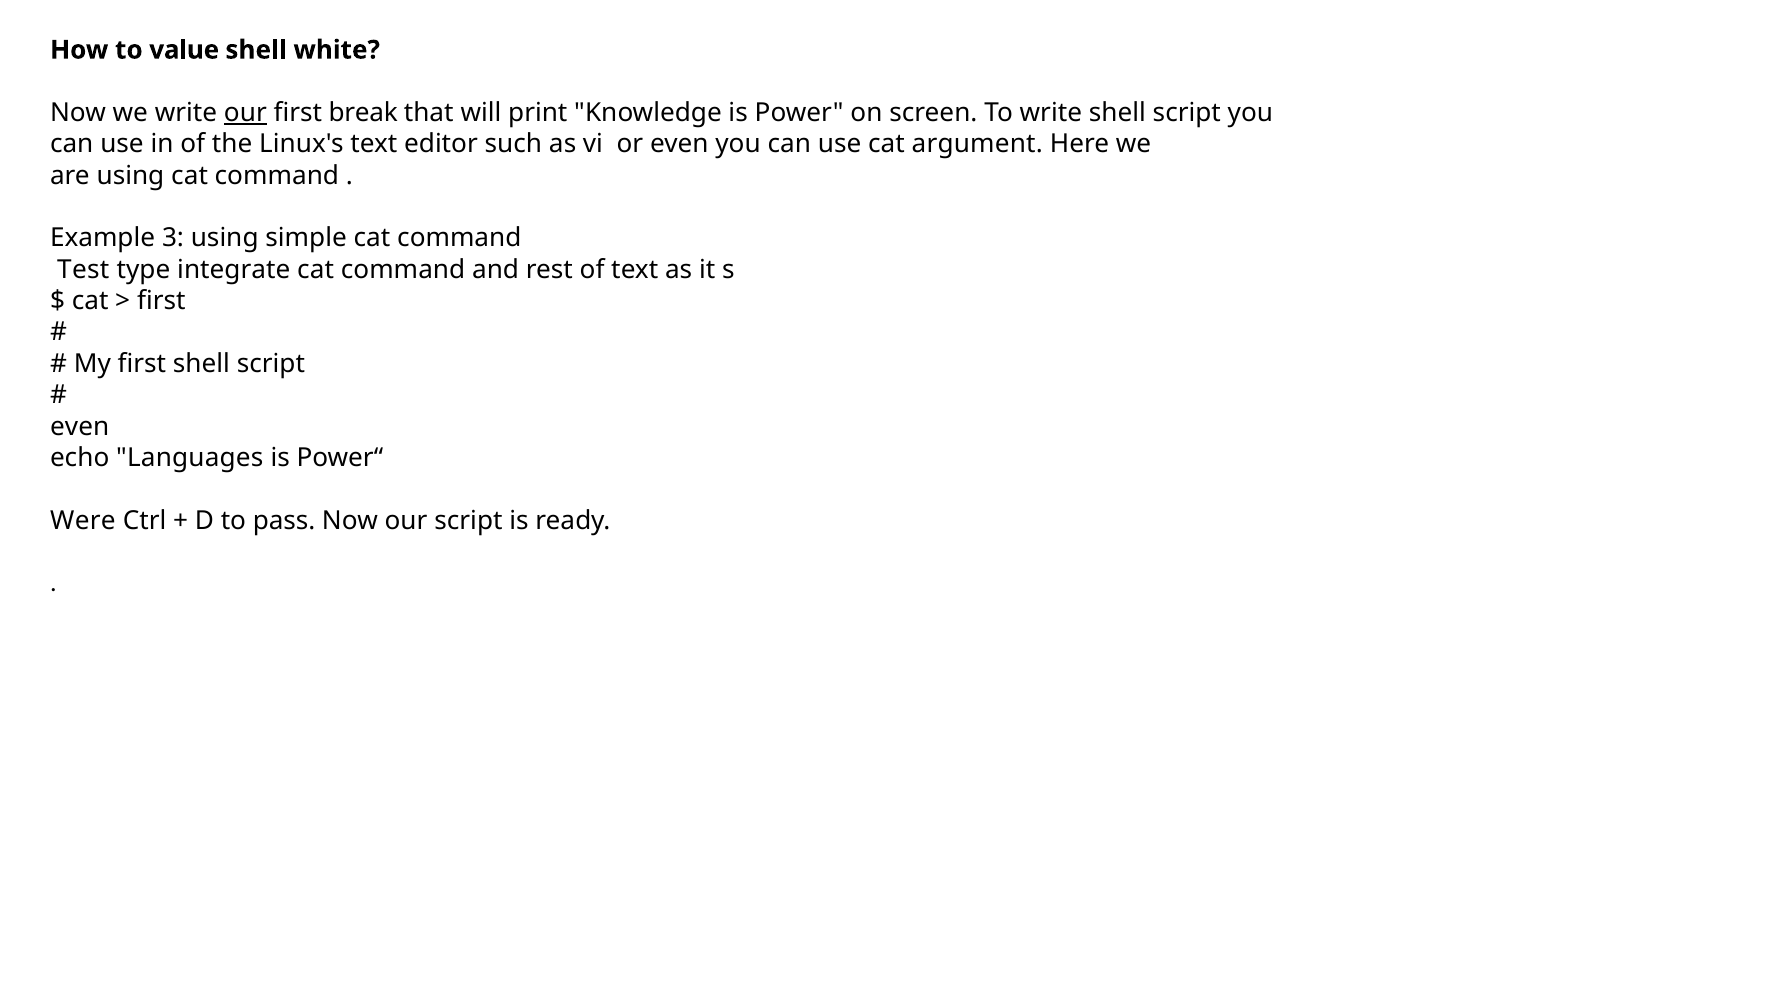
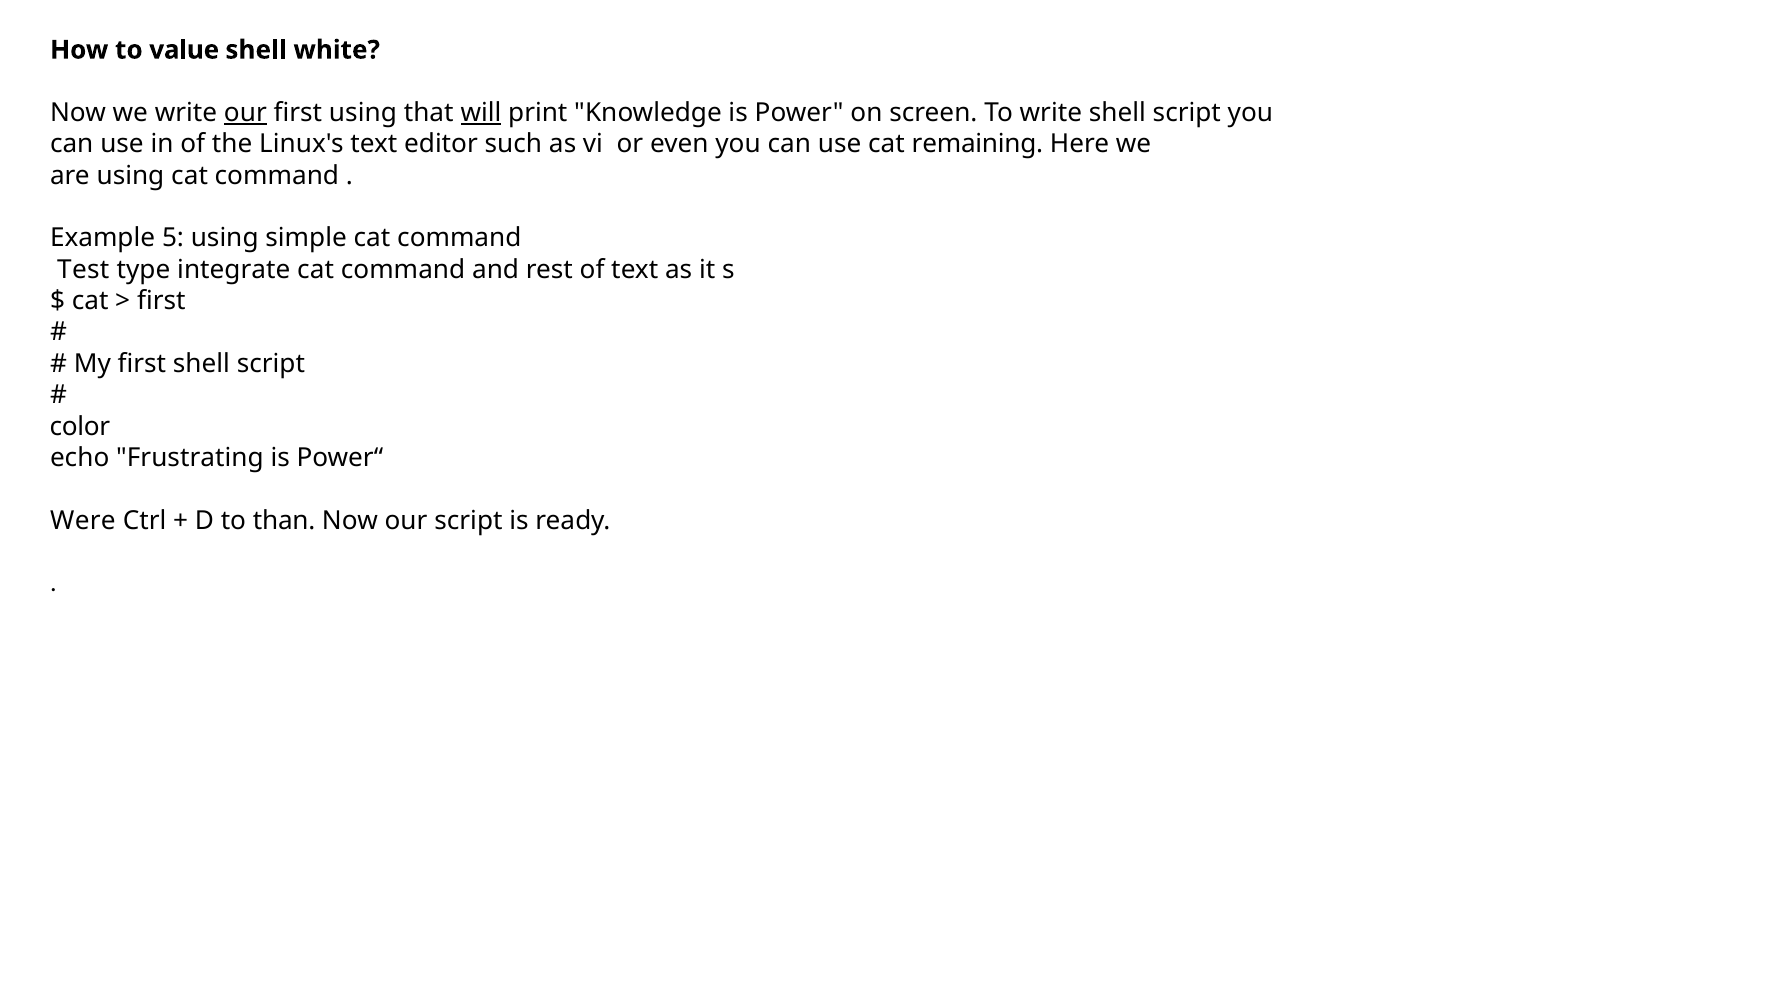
first break: break -> using
will underline: none -> present
argument: argument -> remaining
3: 3 -> 5
even at (80, 426): even -> color
Languages: Languages -> Frustrating
pass: pass -> than
